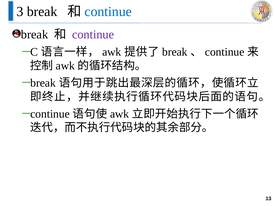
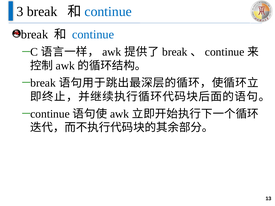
continue at (93, 34) colour: purple -> blue
